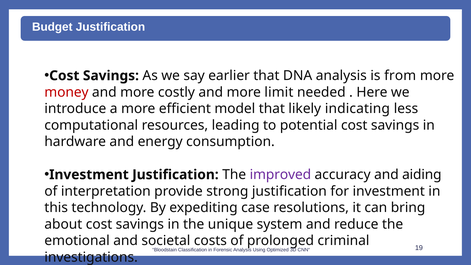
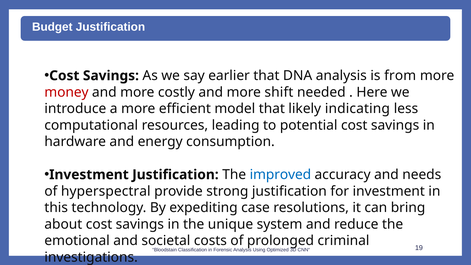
limit: limit -> shift
improved colour: purple -> blue
aiding: aiding -> needs
interpretation: interpretation -> hyperspectral
